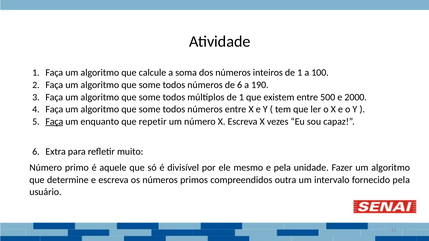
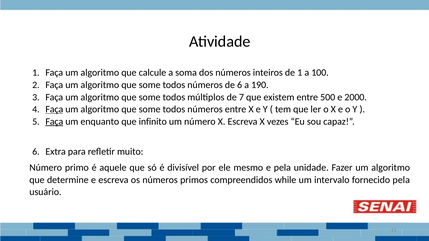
múltiplos de 1: 1 -> 7
Faça at (54, 109) underline: none -> present
repetir: repetir -> infinito
outra: outra -> while
